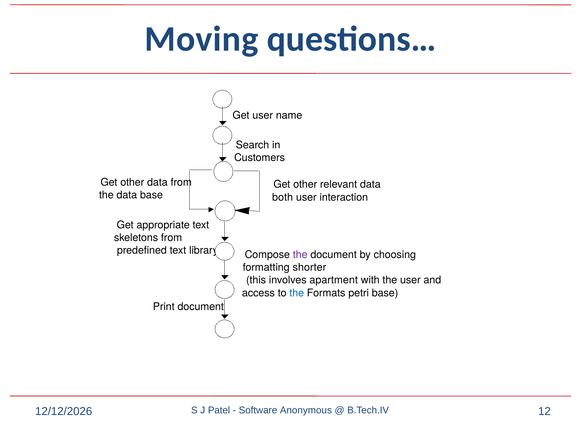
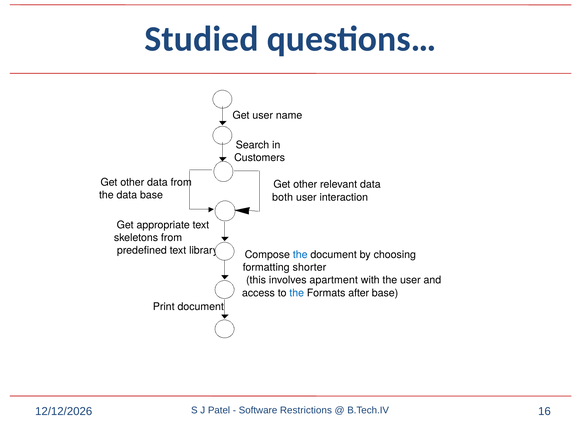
Moving: Moving -> Studied
the at (300, 254) colour: purple -> blue
petri: petri -> after
Anonymous: Anonymous -> Restrictions
12: 12 -> 16
